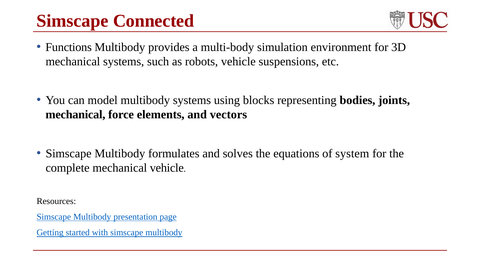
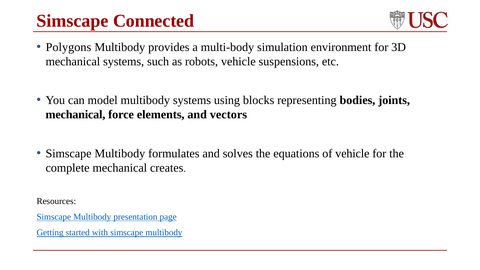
Functions: Functions -> Polygons
of system: system -> vehicle
mechanical vehicle: vehicle -> creates
